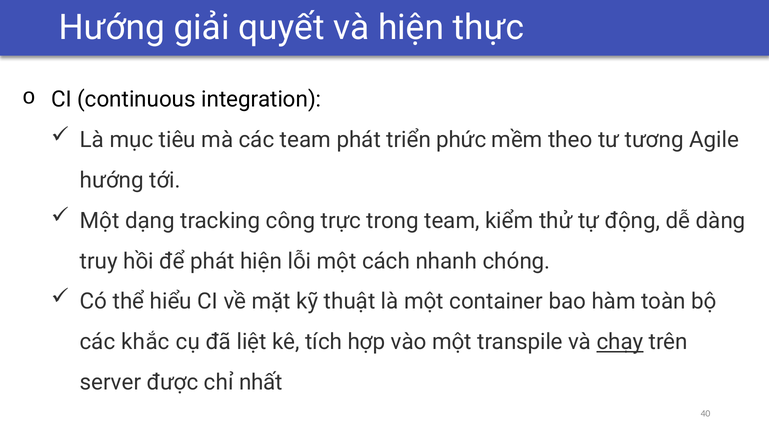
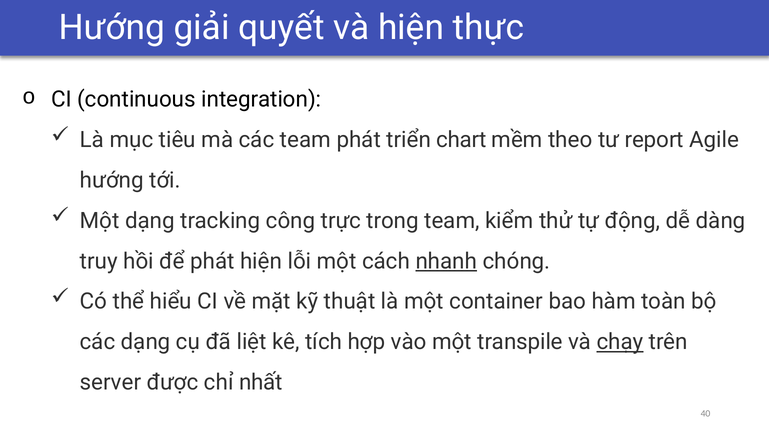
phức: phức -> chart
tương: tương -> report
nhanh underline: none -> present
các khắc: khắc -> dạng
